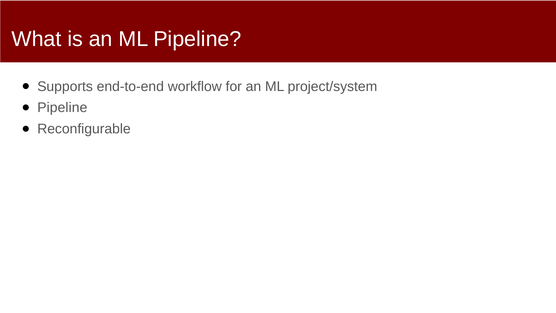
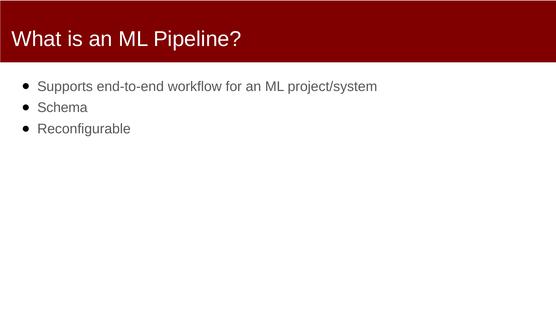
Pipeline at (62, 108): Pipeline -> Schema
